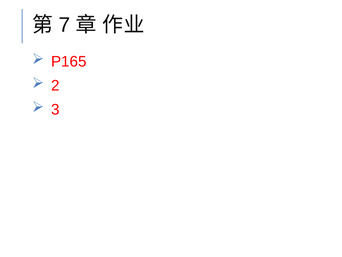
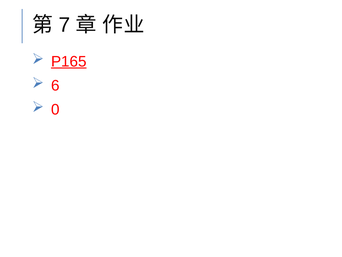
P165 underline: none -> present
2: 2 -> 6
3: 3 -> 0
